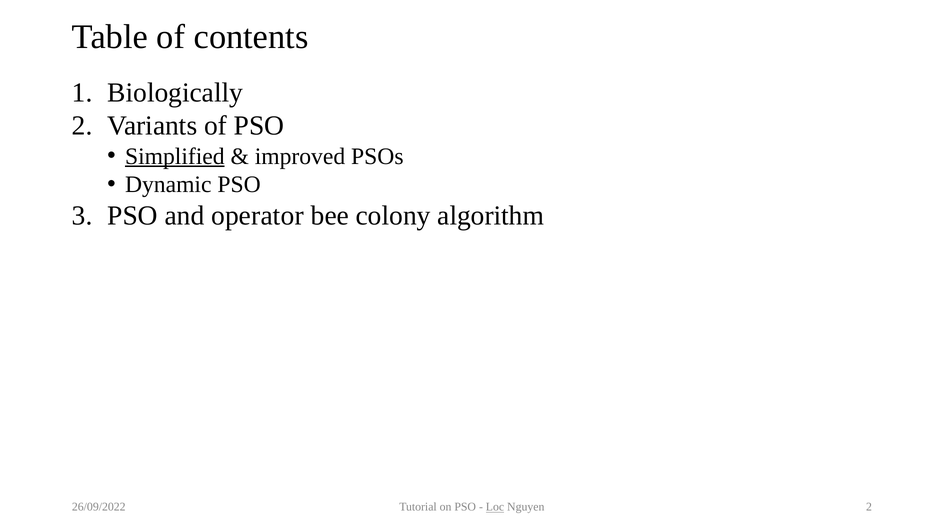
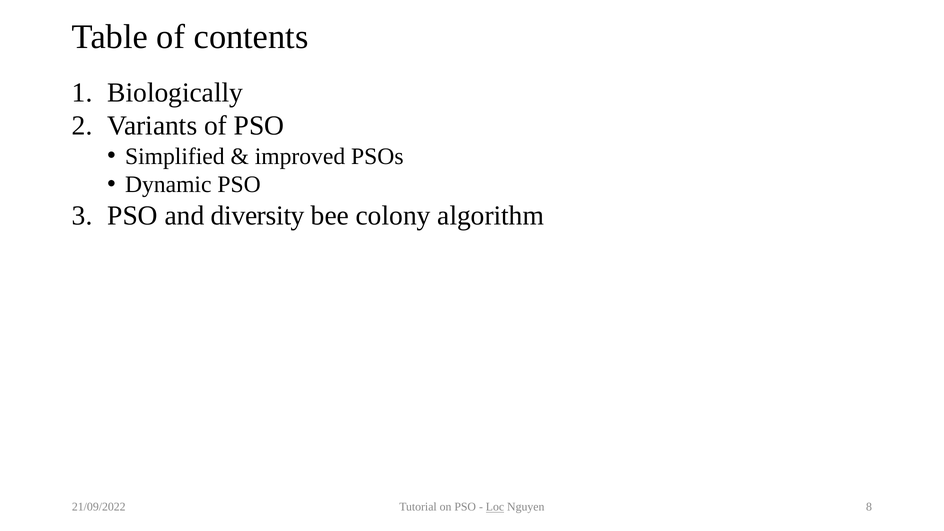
Simplified underline: present -> none
operator: operator -> diversity
26/09/2022: 26/09/2022 -> 21/09/2022
Nguyen 2: 2 -> 8
